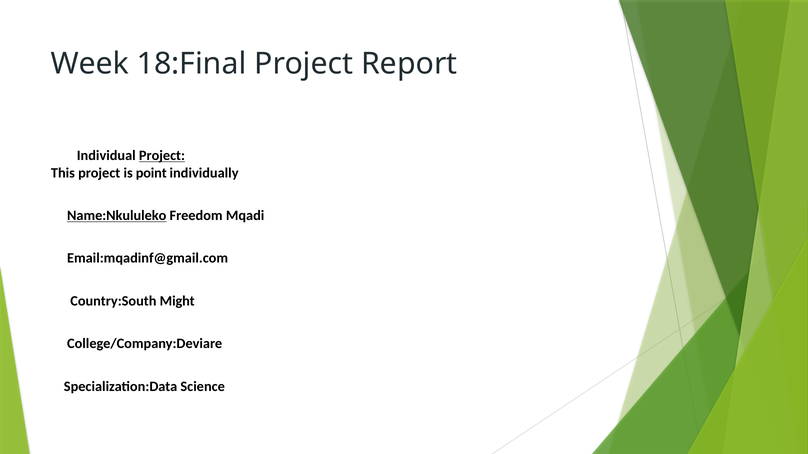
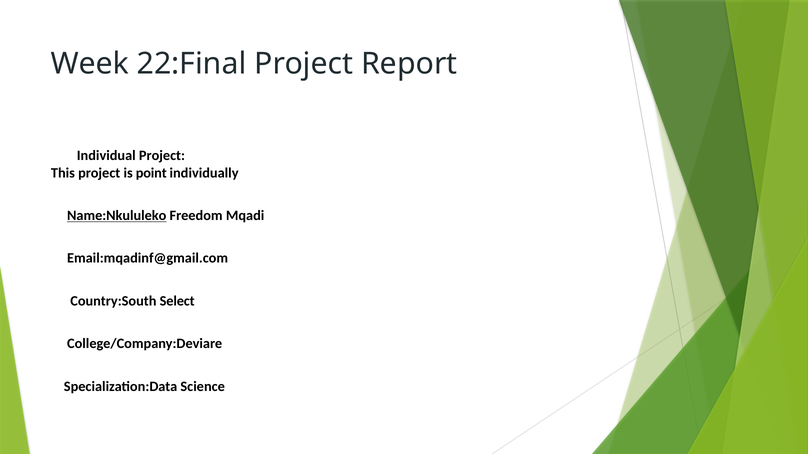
18:Final: 18:Final -> 22:Final
Project at (162, 156) underline: present -> none
Might: Might -> Select
